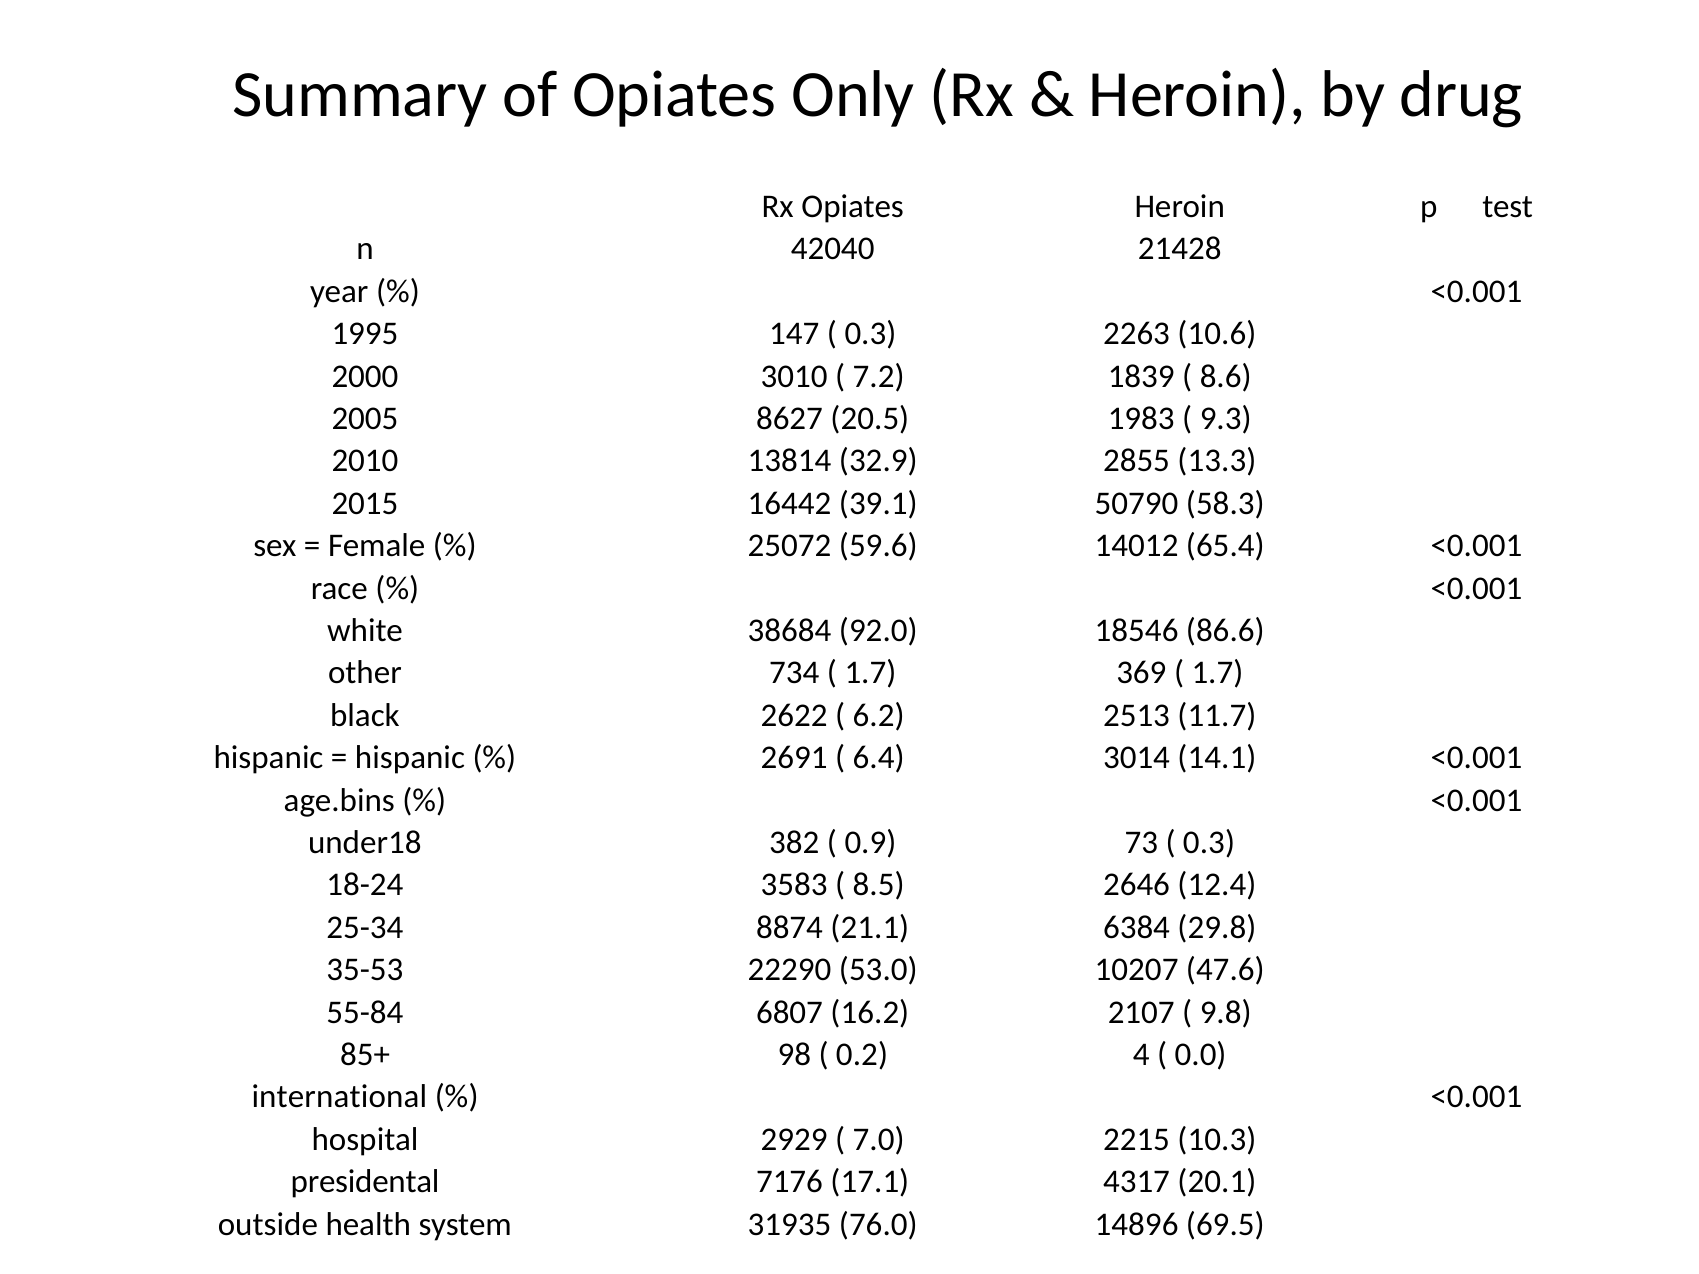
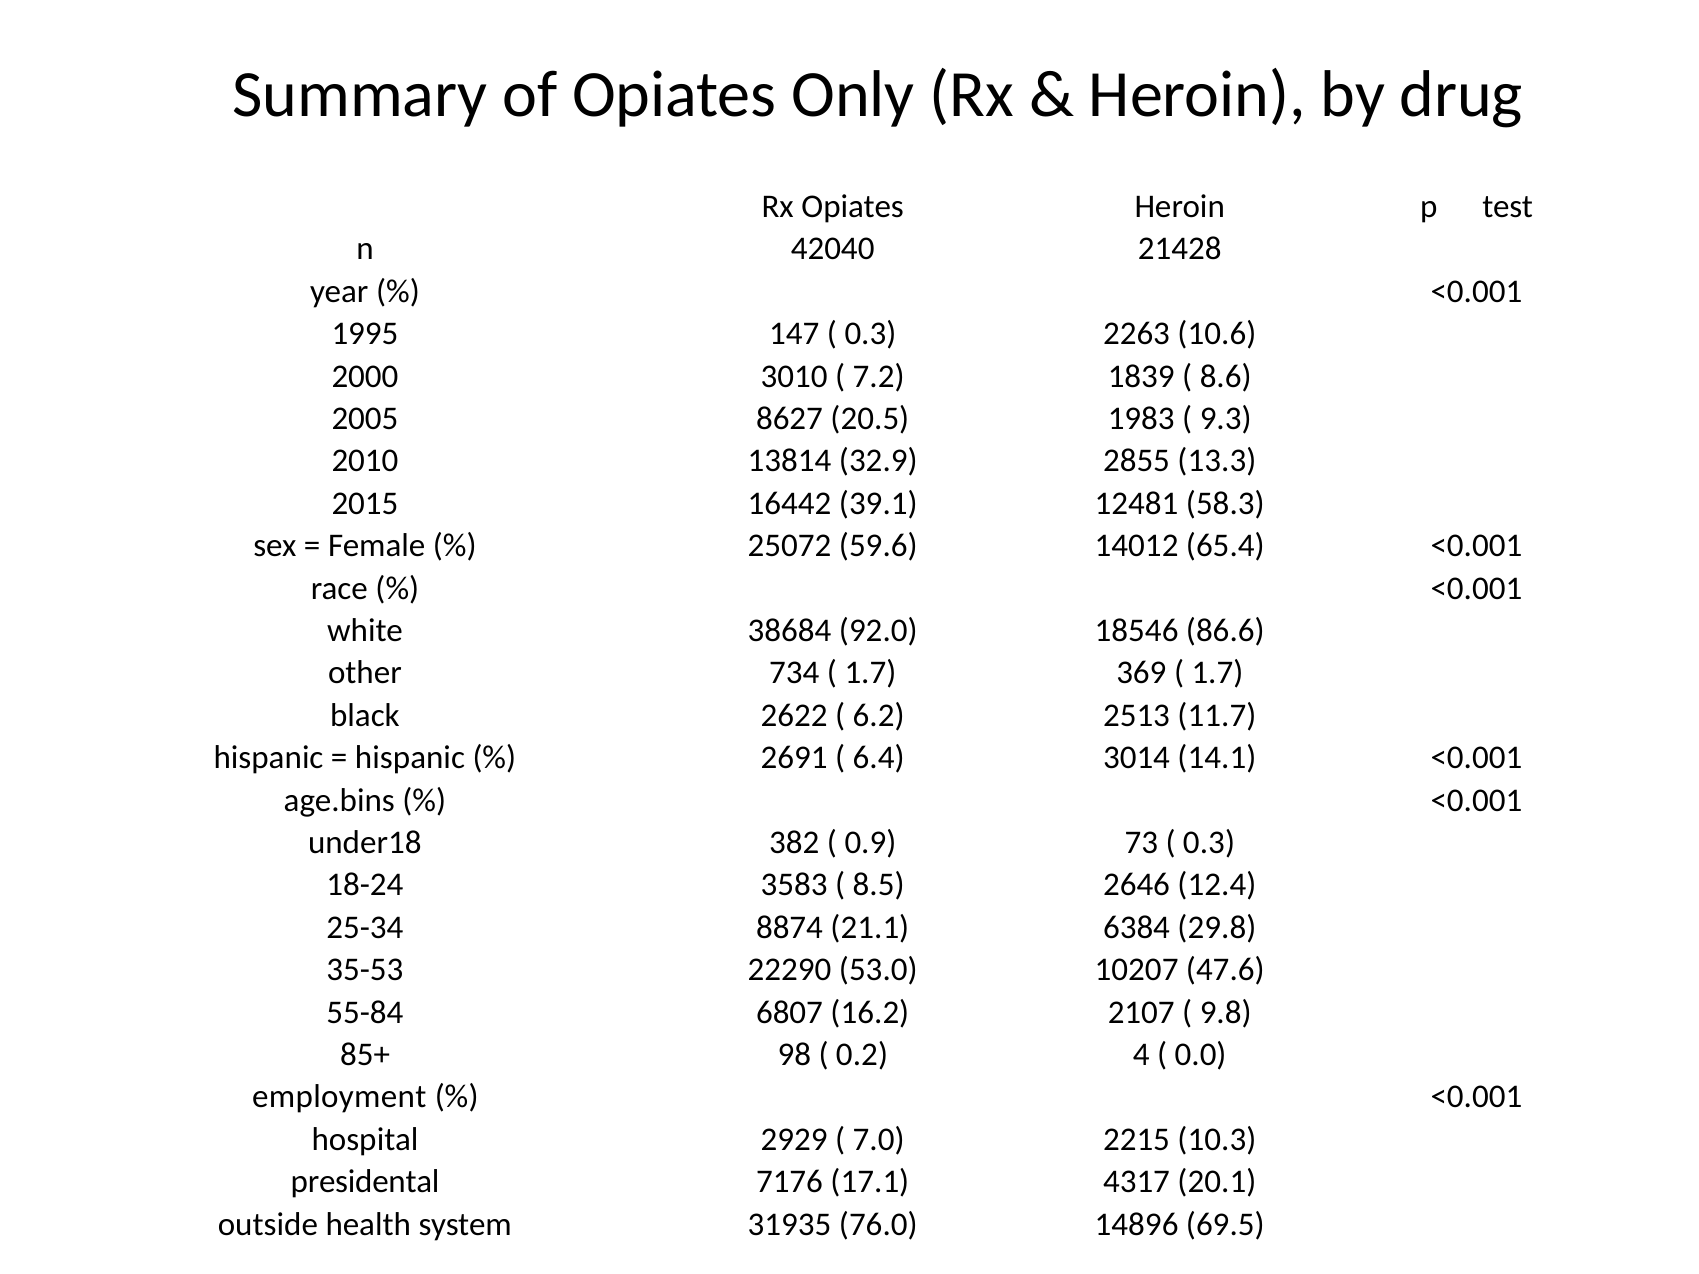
50790: 50790 -> 12481
international: international -> employment
